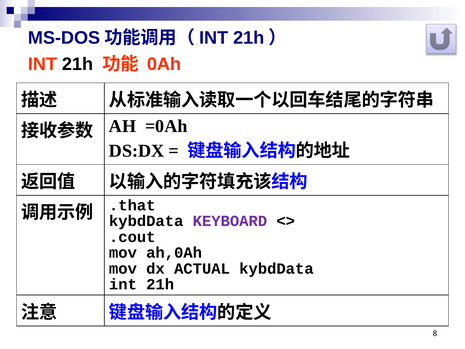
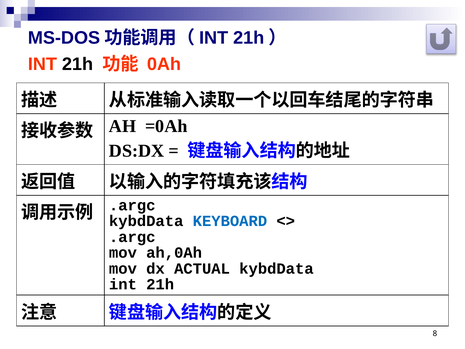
.that at (132, 205): .that -> .argc
KEYBOARD colour: purple -> blue
.cout at (132, 237): .cout -> .argc
